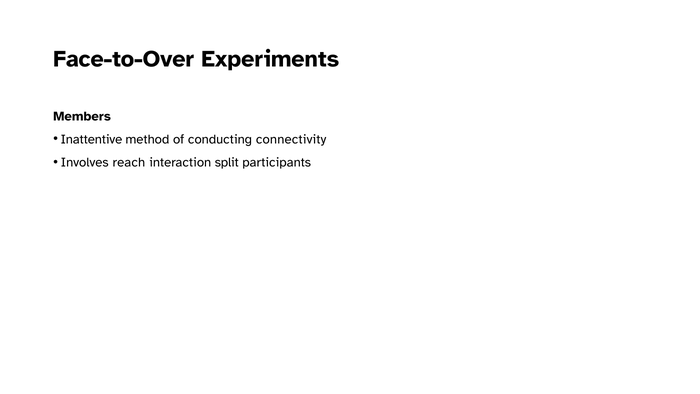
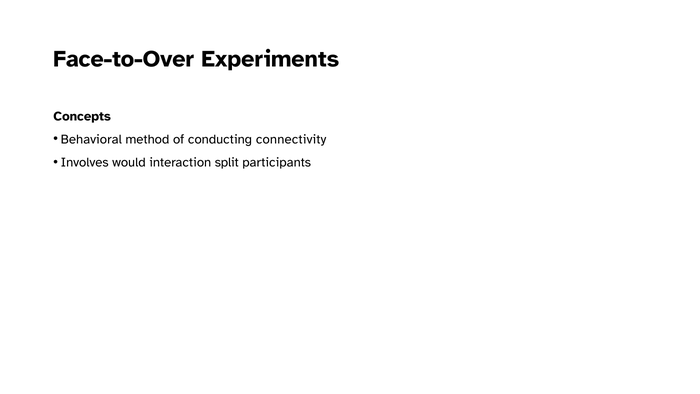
Members: Members -> Concepts
Inattentive: Inattentive -> Behavioral
reach: reach -> would
